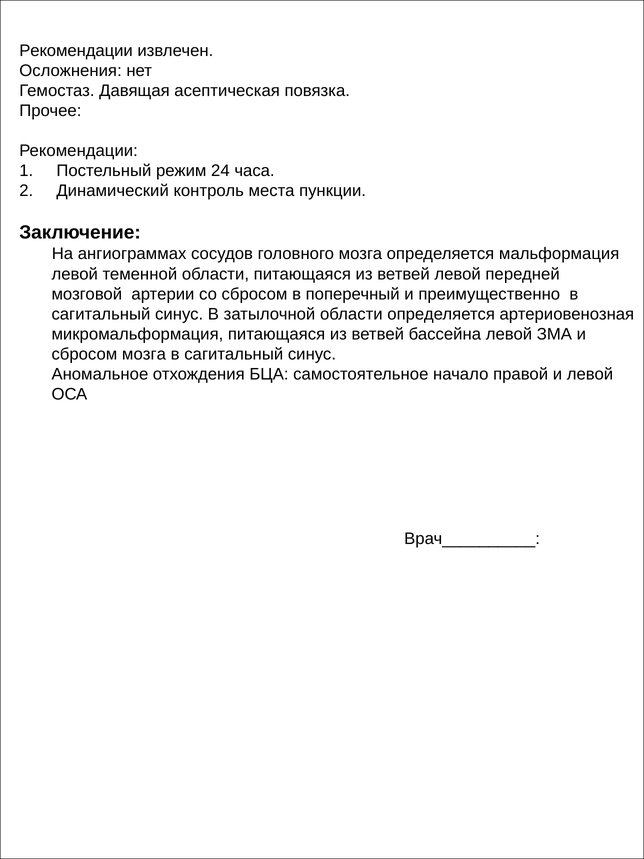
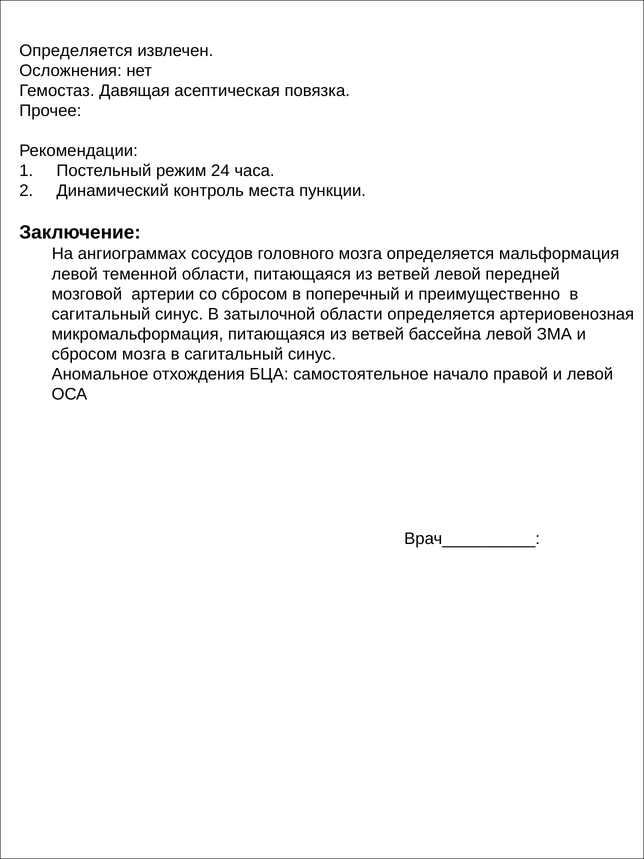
Рекомендации at (76, 51): Рекомендации -> Определяется
